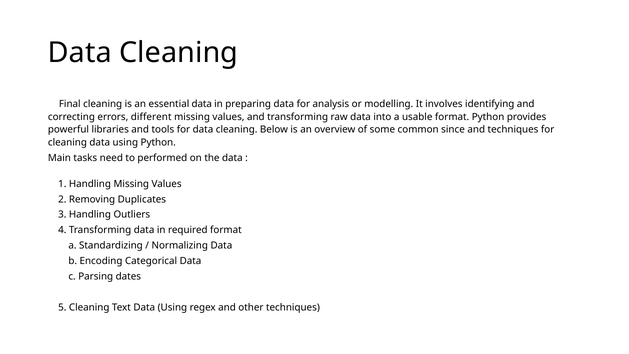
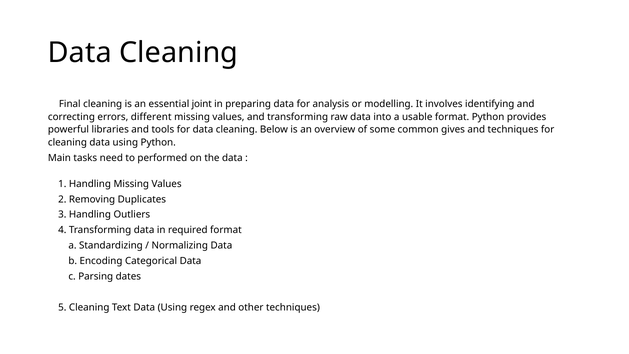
essential data: data -> joint
since: since -> gives
